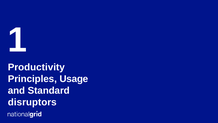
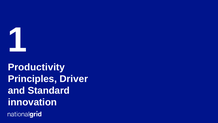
Usage: Usage -> Driver
disruptors: disruptors -> innovation
